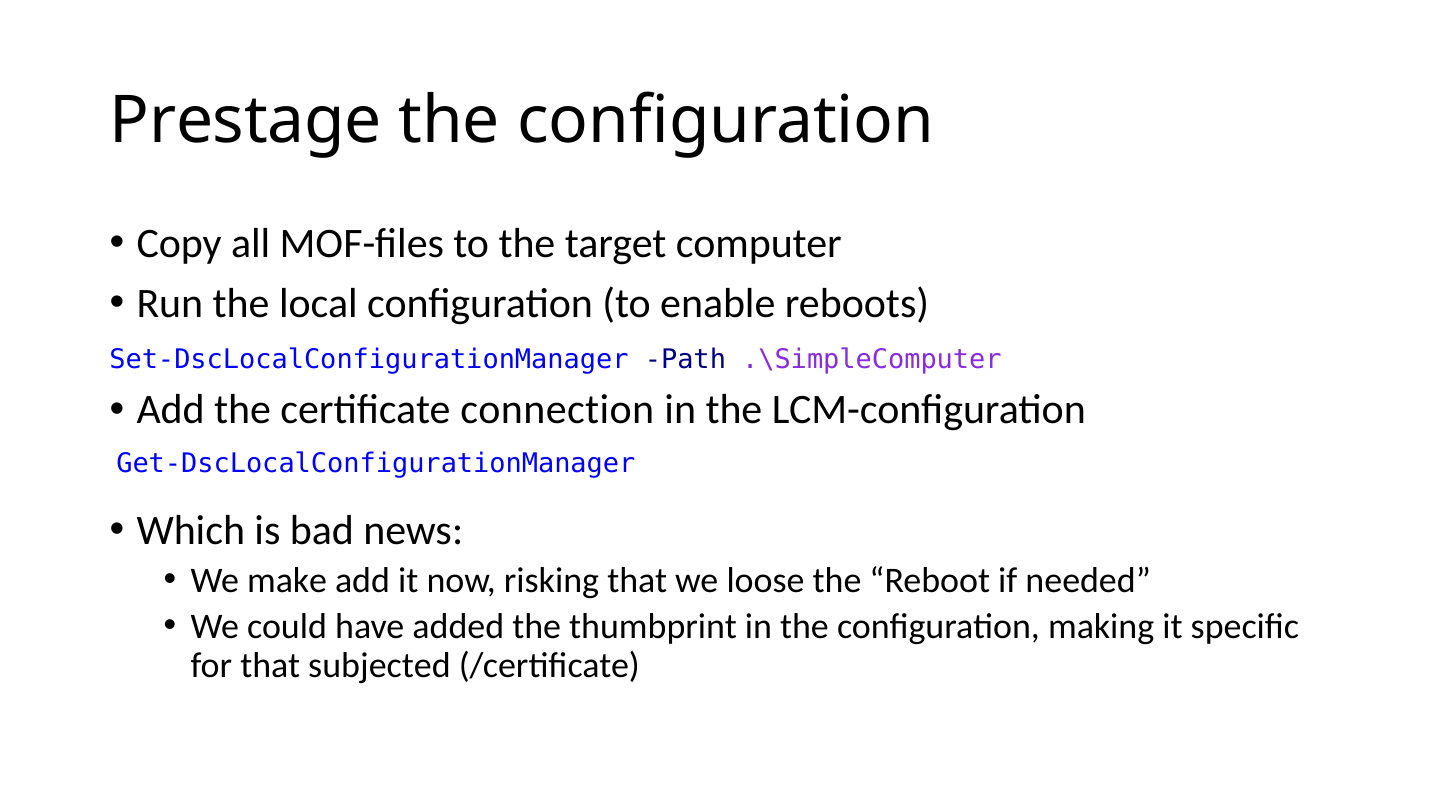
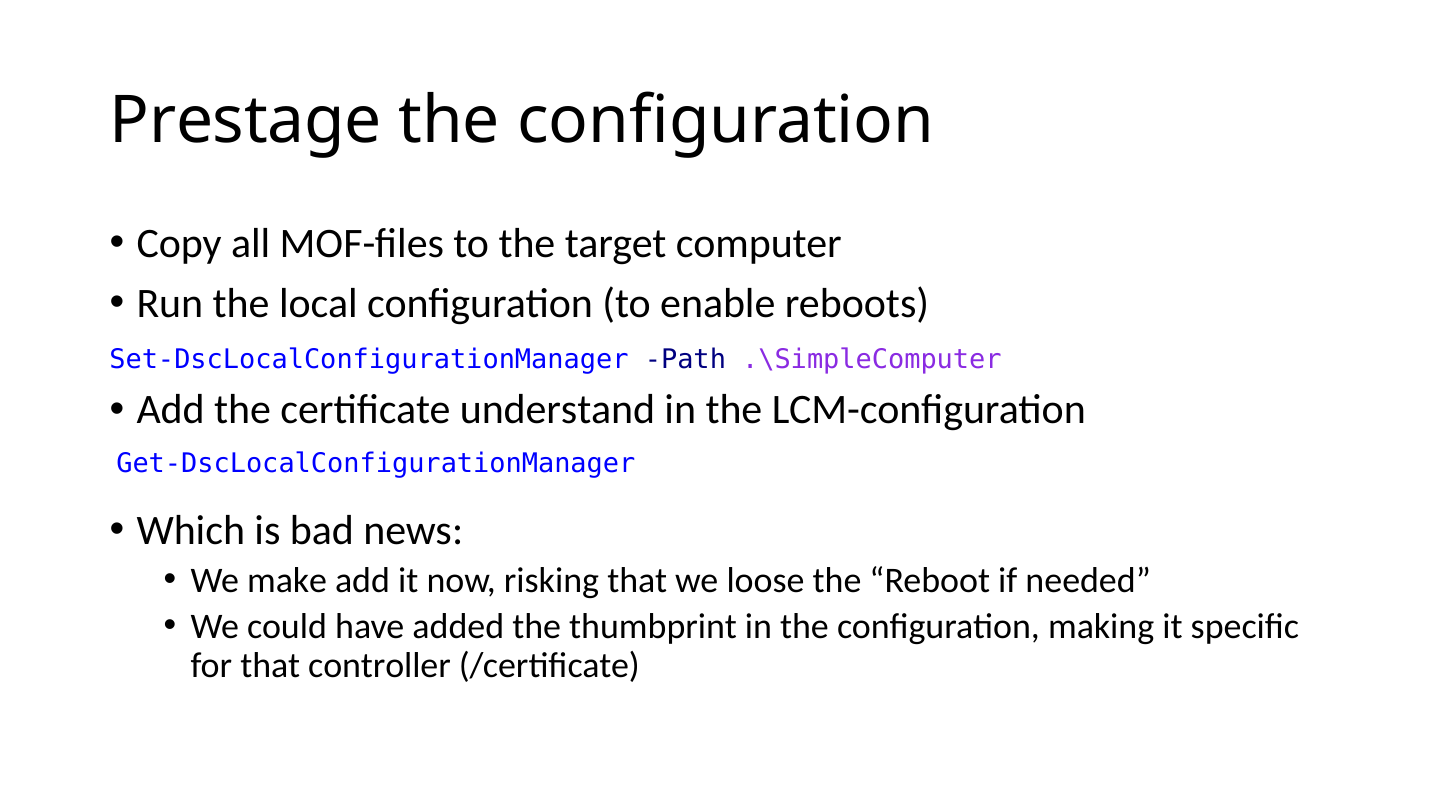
connection: connection -> understand
subjected: subjected -> controller
